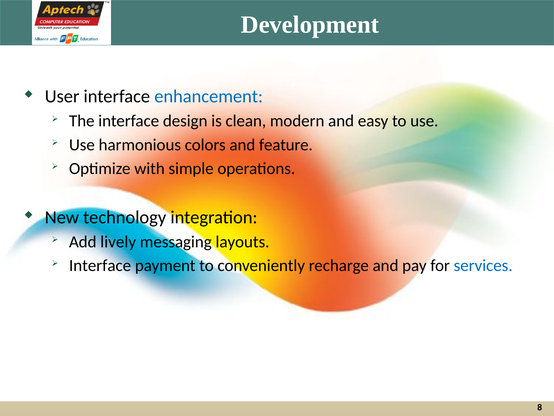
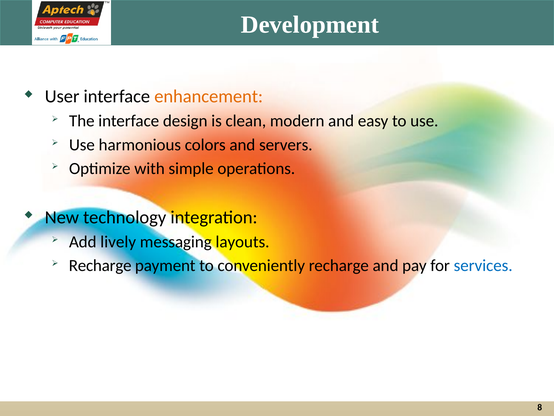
enhancement colour: blue -> orange
feature: feature -> servers
Interface at (100, 265): Interface -> Recharge
